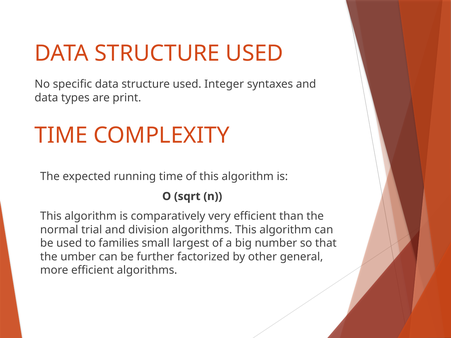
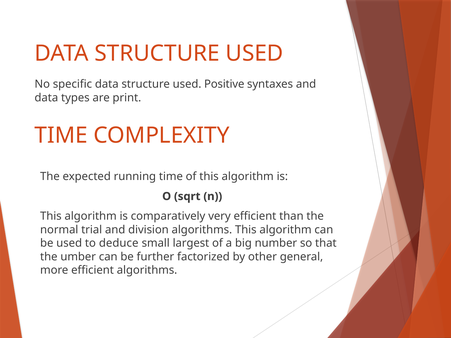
Integer: Integer -> Positive
families: families -> deduce
